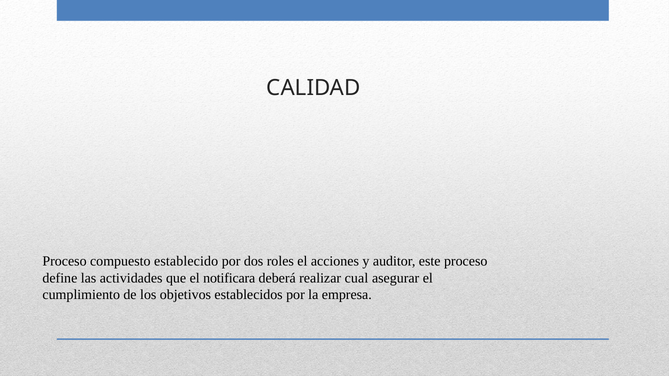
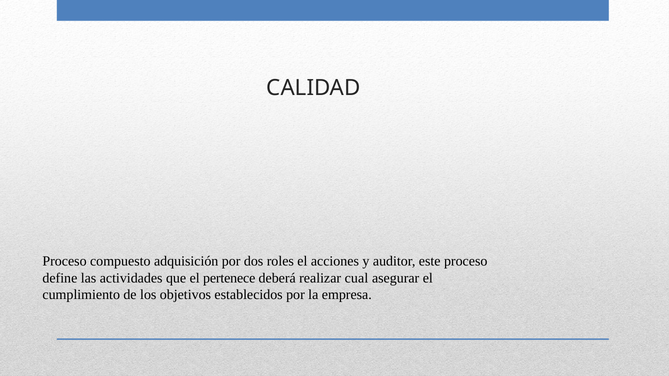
establecido: establecido -> adquisición
notificara: notificara -> pertenece
